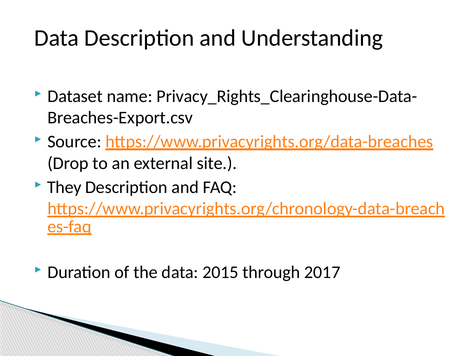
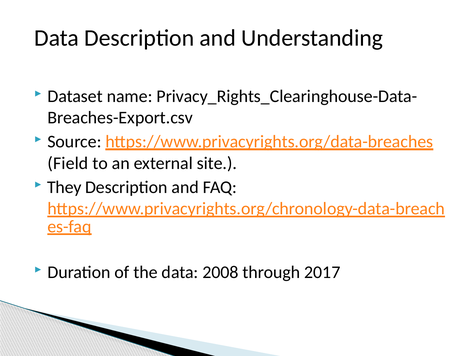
Drop: Drop -> Field
2015: 2015 -> 2008
